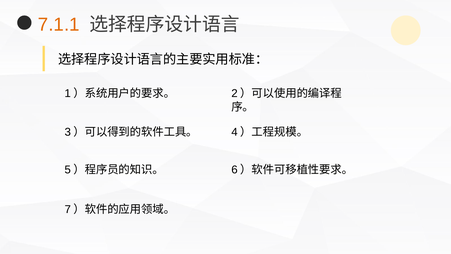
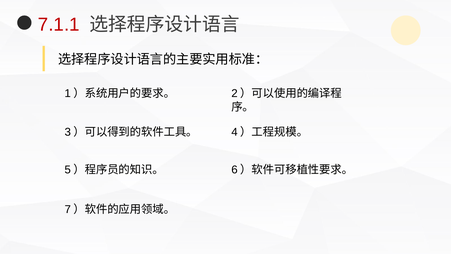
7.1.1 colour: orange -> red
